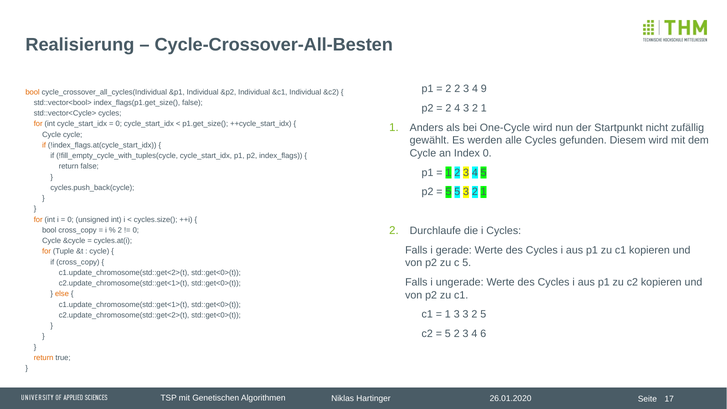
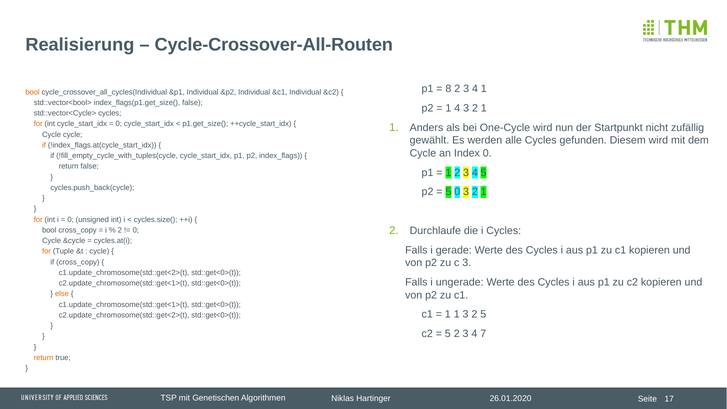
Cycle-Crossover-All-Besten: Cycle-Crossover-All-Besten -> Cycle-Crossover-All-Routen
2 at (448, 89): 2 -> 8
4 9: 9 -> 1
2 at (448, 108): 2 -> 1
5 5: 5 -> 0
c 5: 5 -> 3
3 at (457, 314): 3 -> 1
6: 6 -> 7
